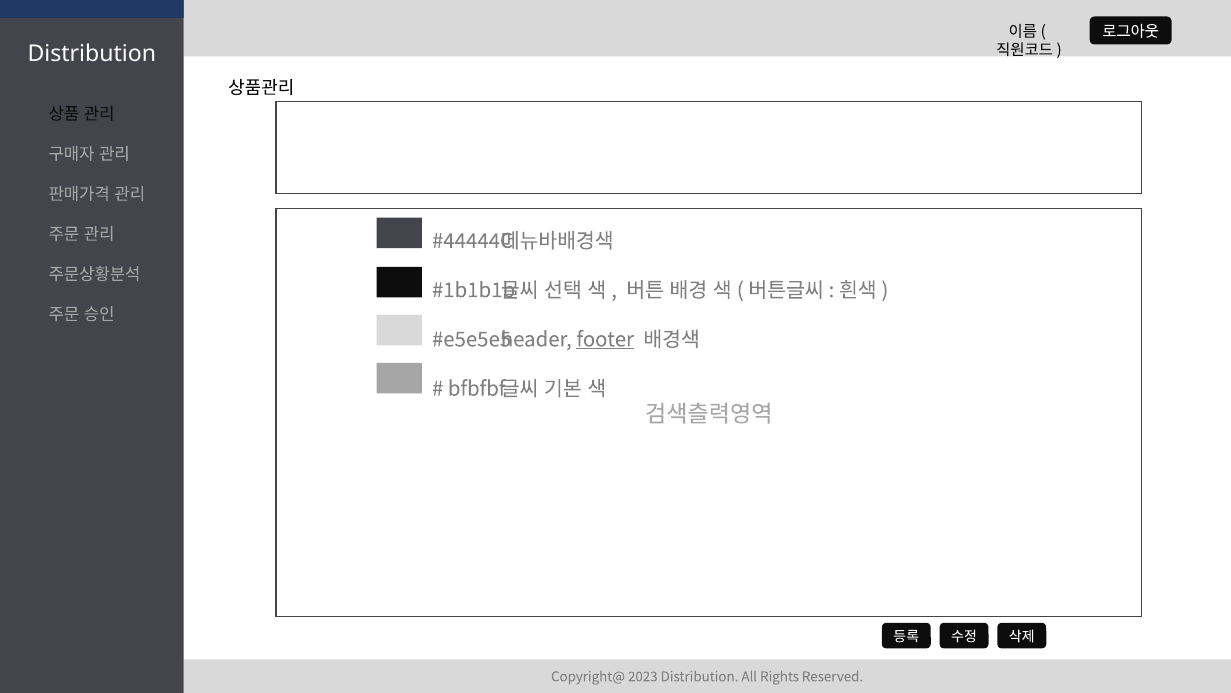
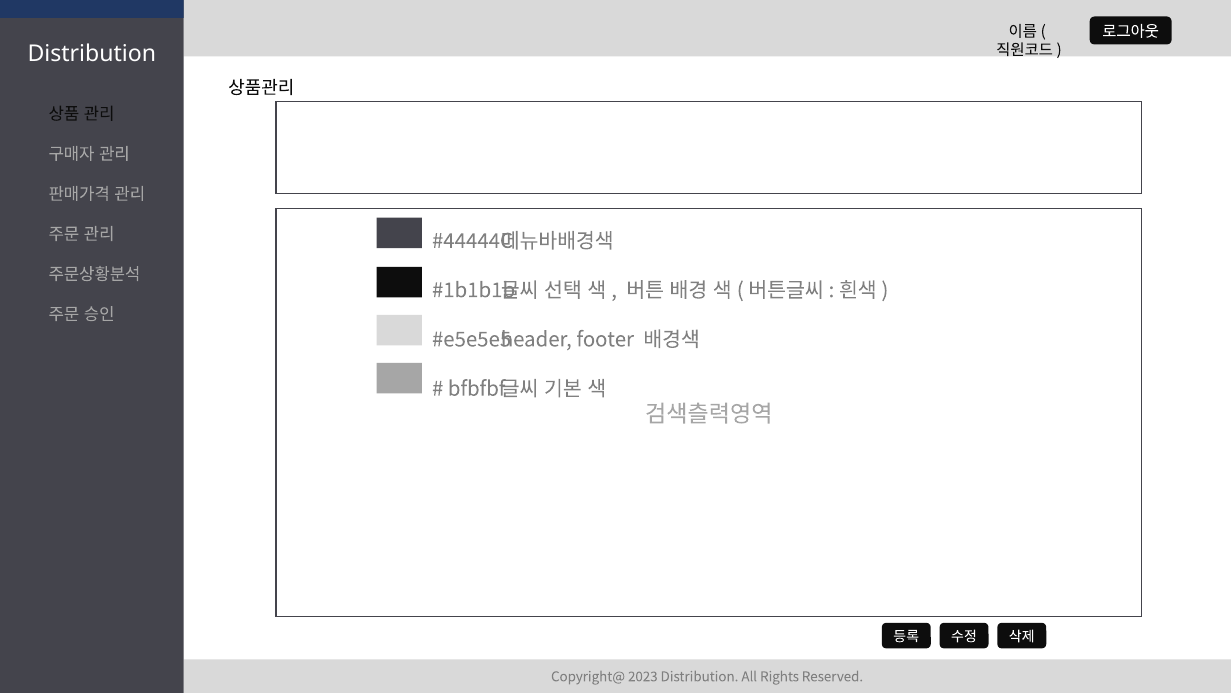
footer underline: present -> none
